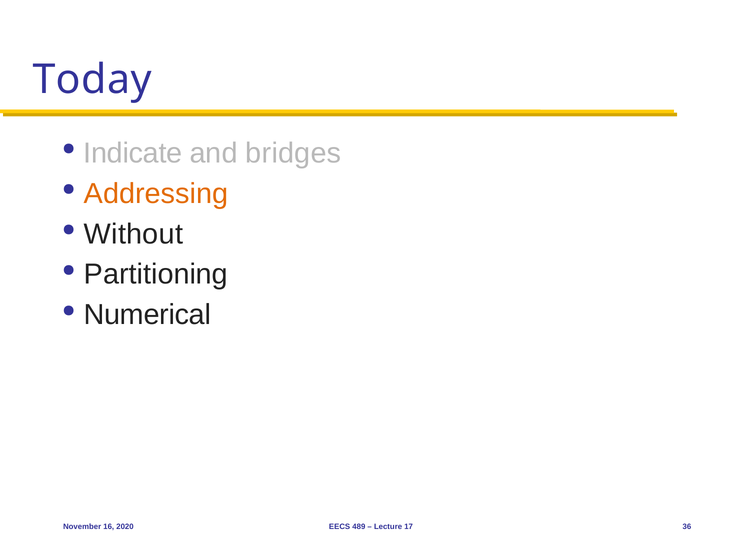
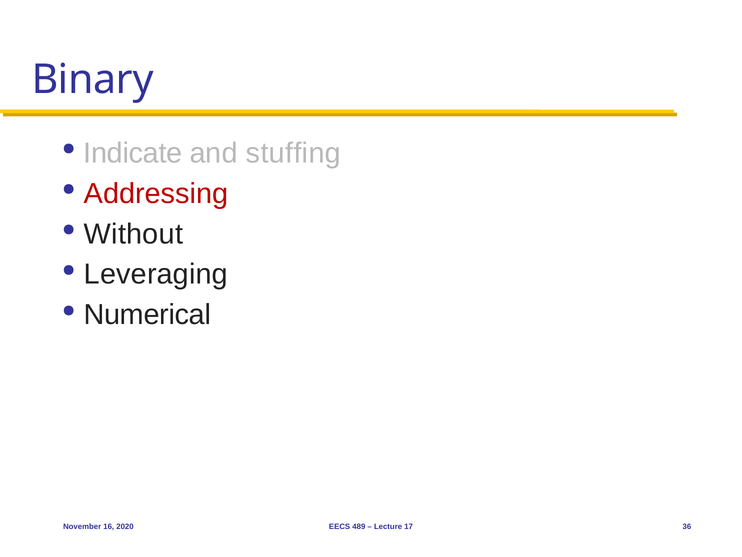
Today: Today -> Binary
bridges: bridges -> stuffing
Addressing colour: orange -> red
Partitioning: Partitioning -> Leveraging
